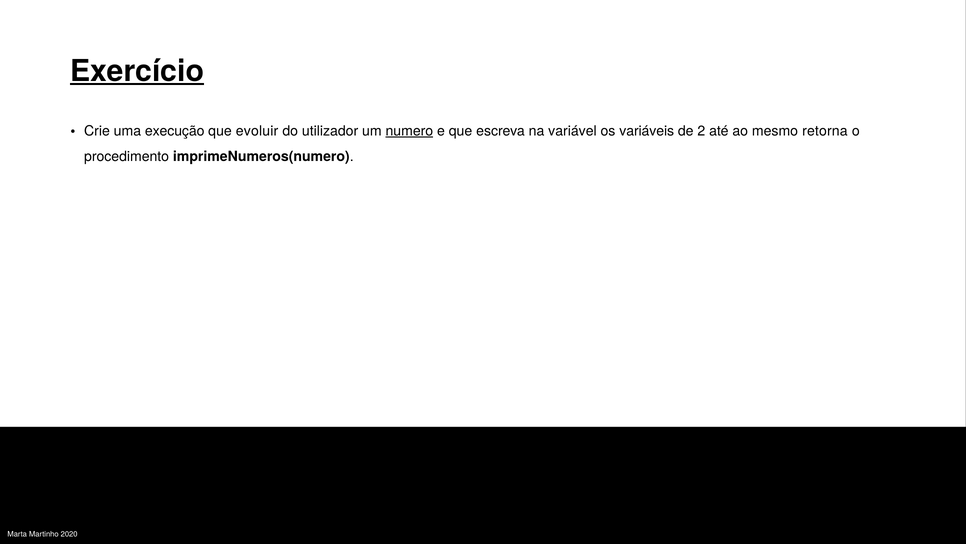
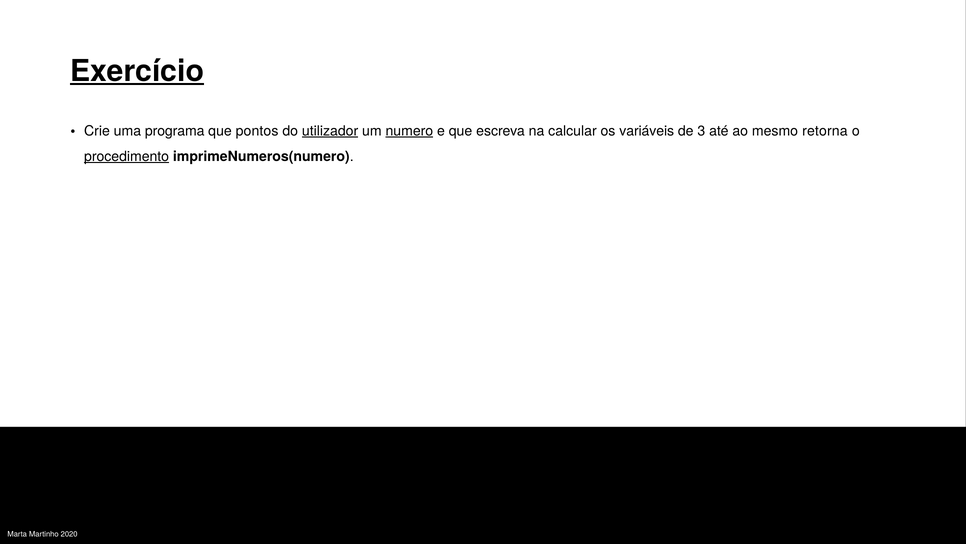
execução: execução -> programa
evoluir: evoluir -> pontos
utilizador underline: none -> present
variável: variável -> calcular
2: 2 -> 3
procedimento underline: none -> present
